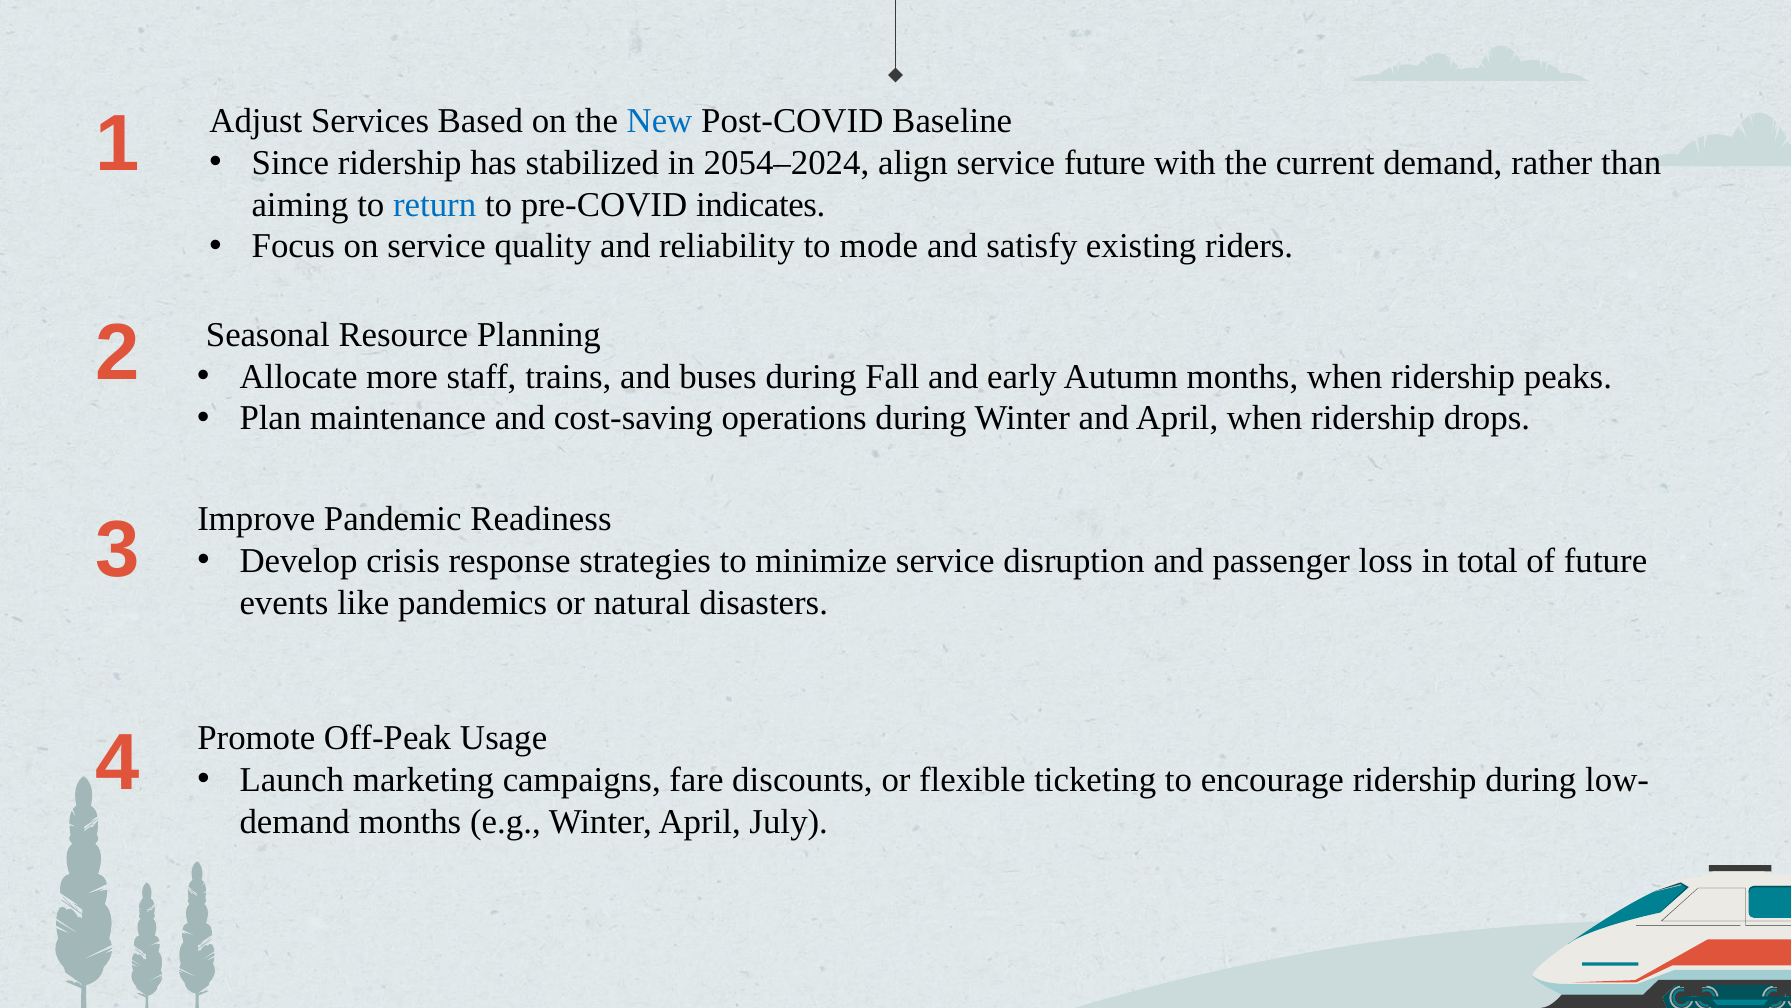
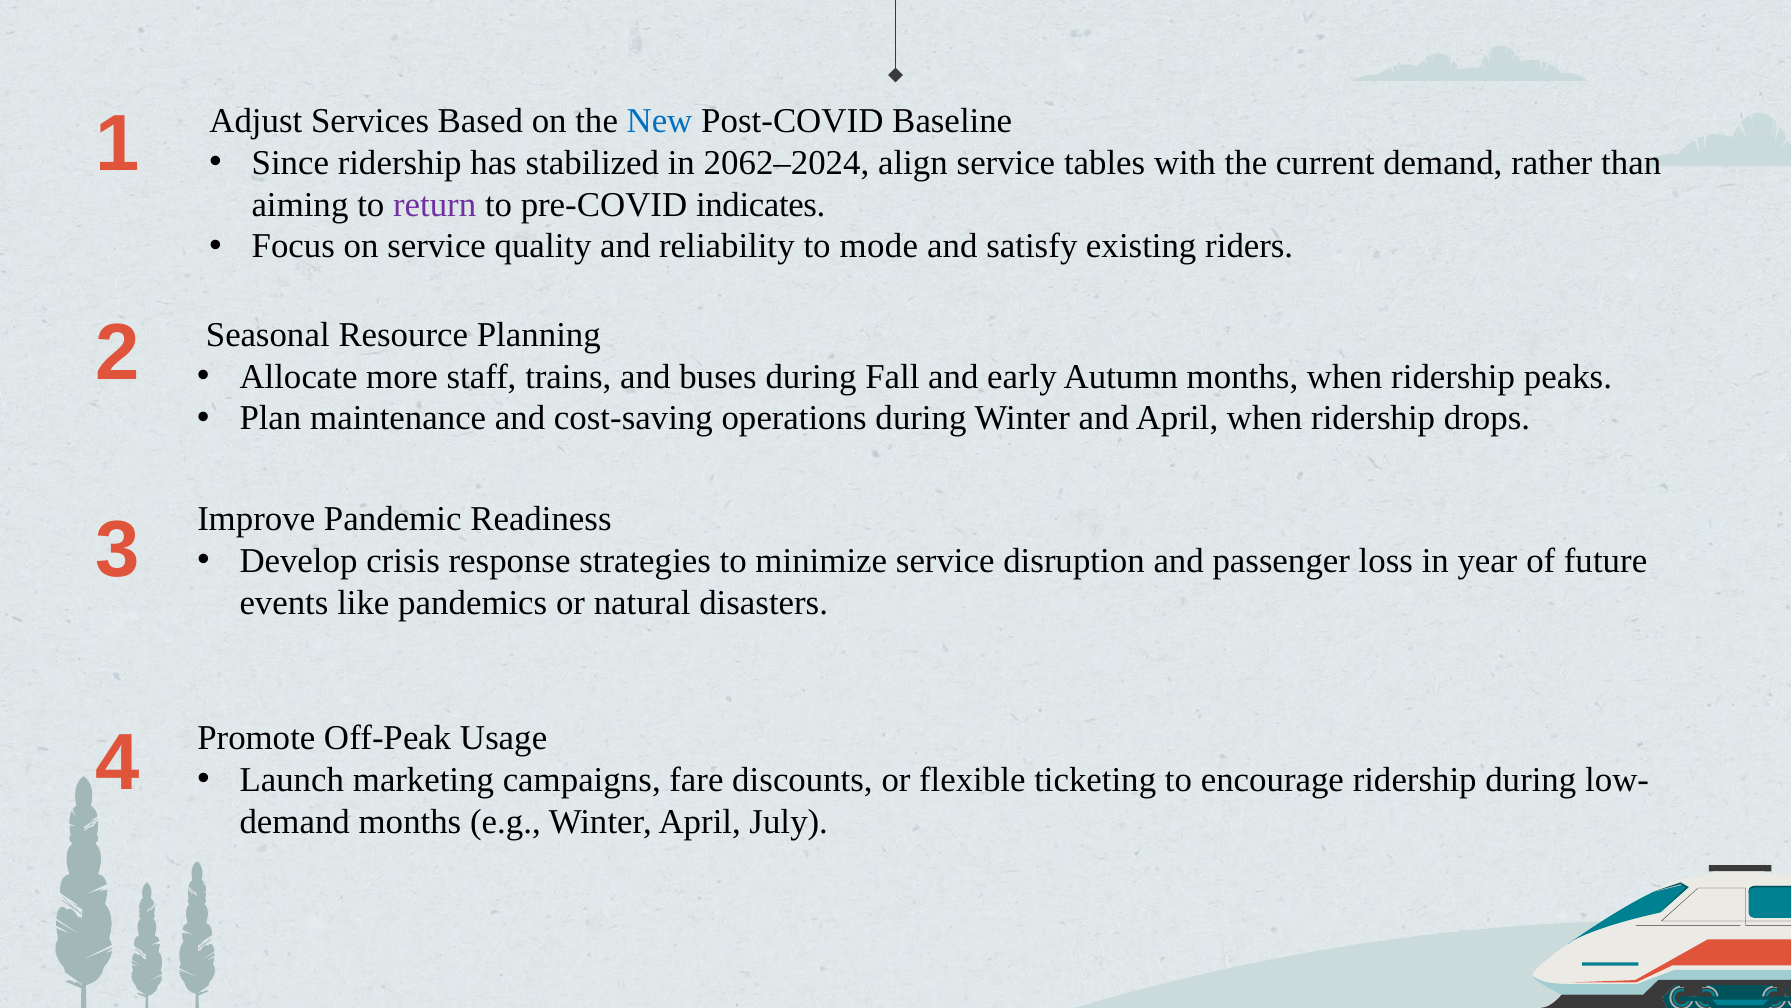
2054–2024: 2054–2024 -> 2062–2024
service future: future -> tables
return colour: blue -> purple
total: total -> year
